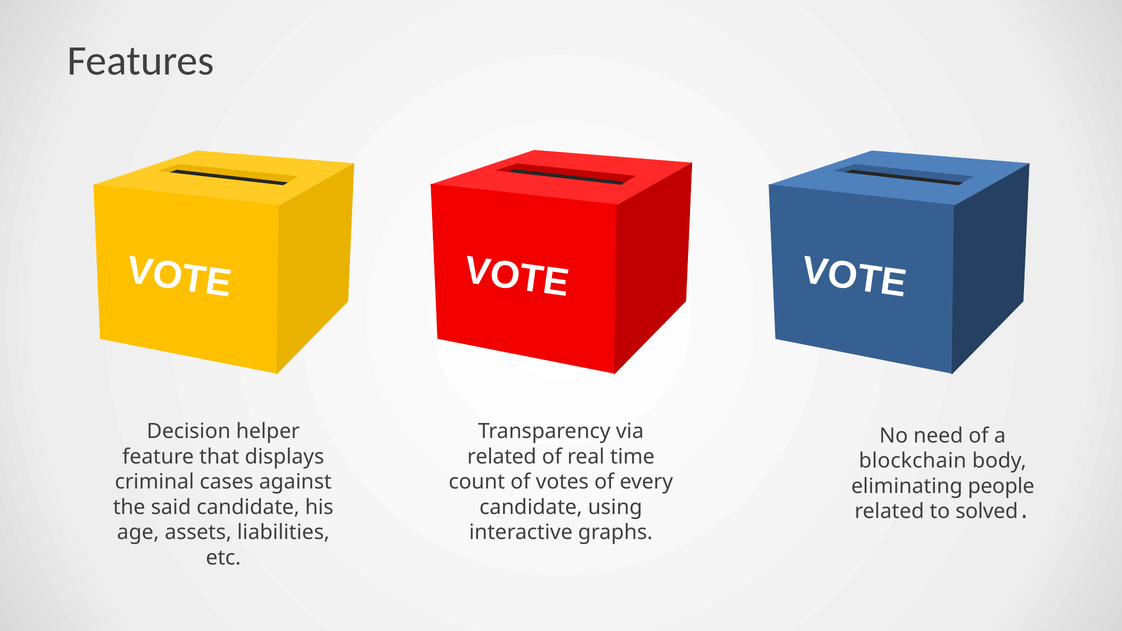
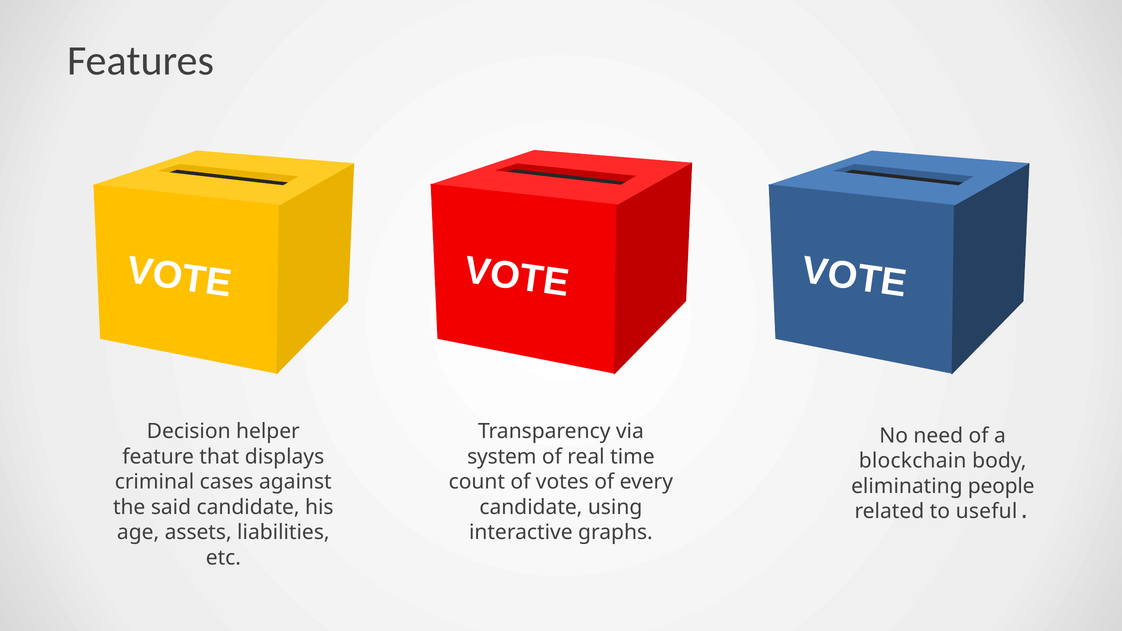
related at (502, 457): related -> system
solved: solved -> useful
